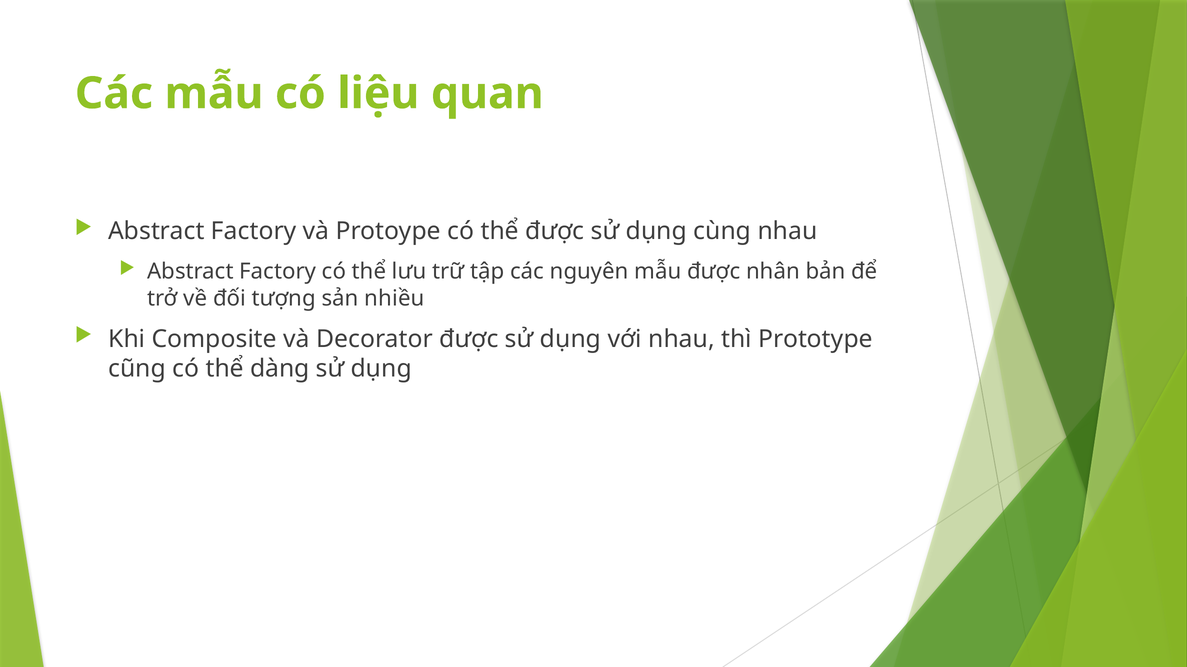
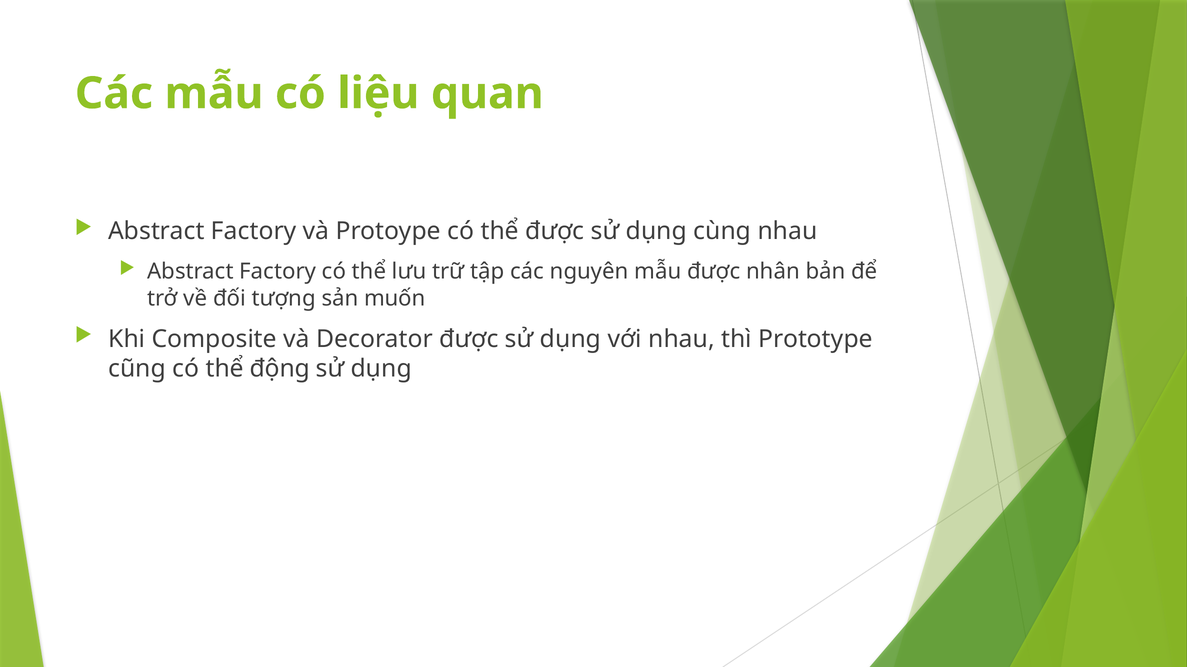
nhiều: nhiều -> muốn
dàng: dàng -> động
